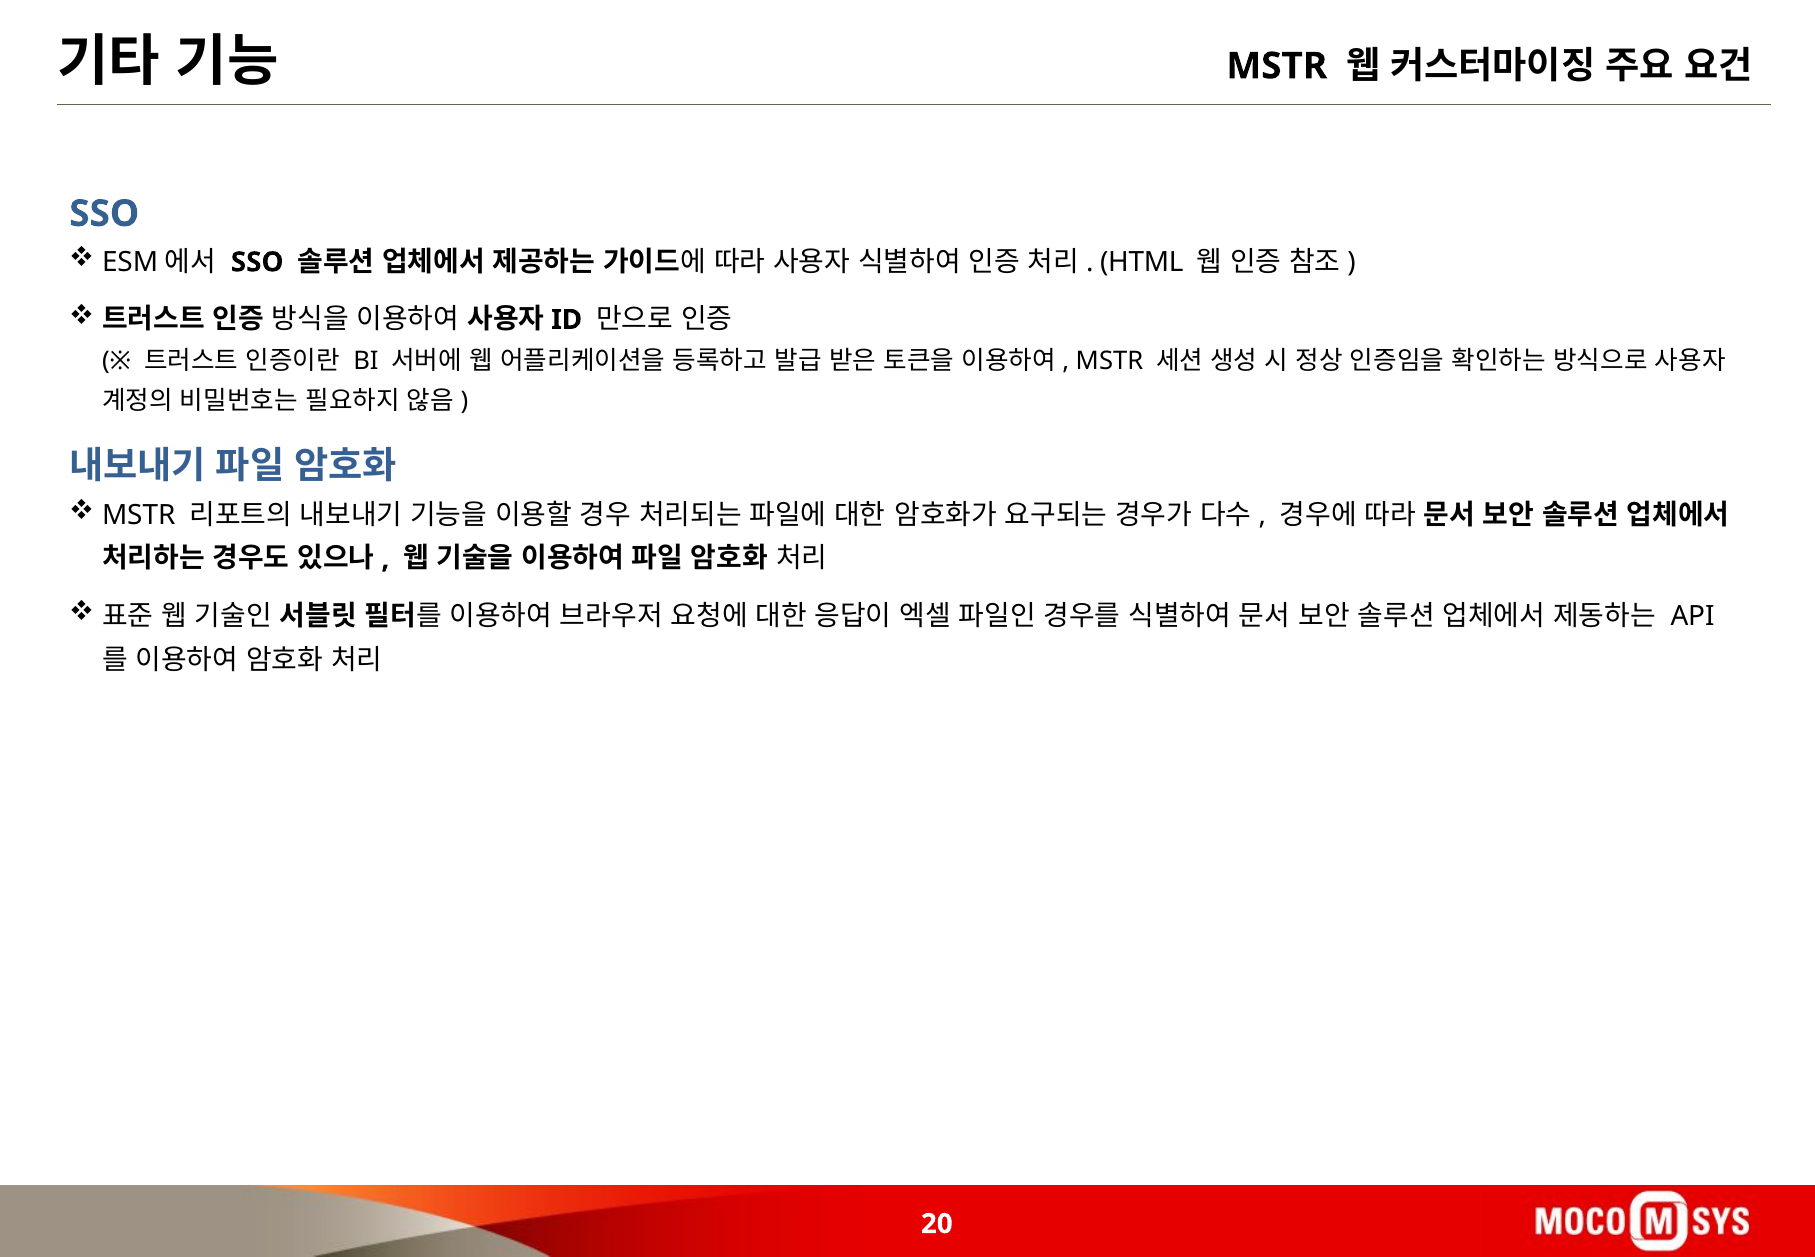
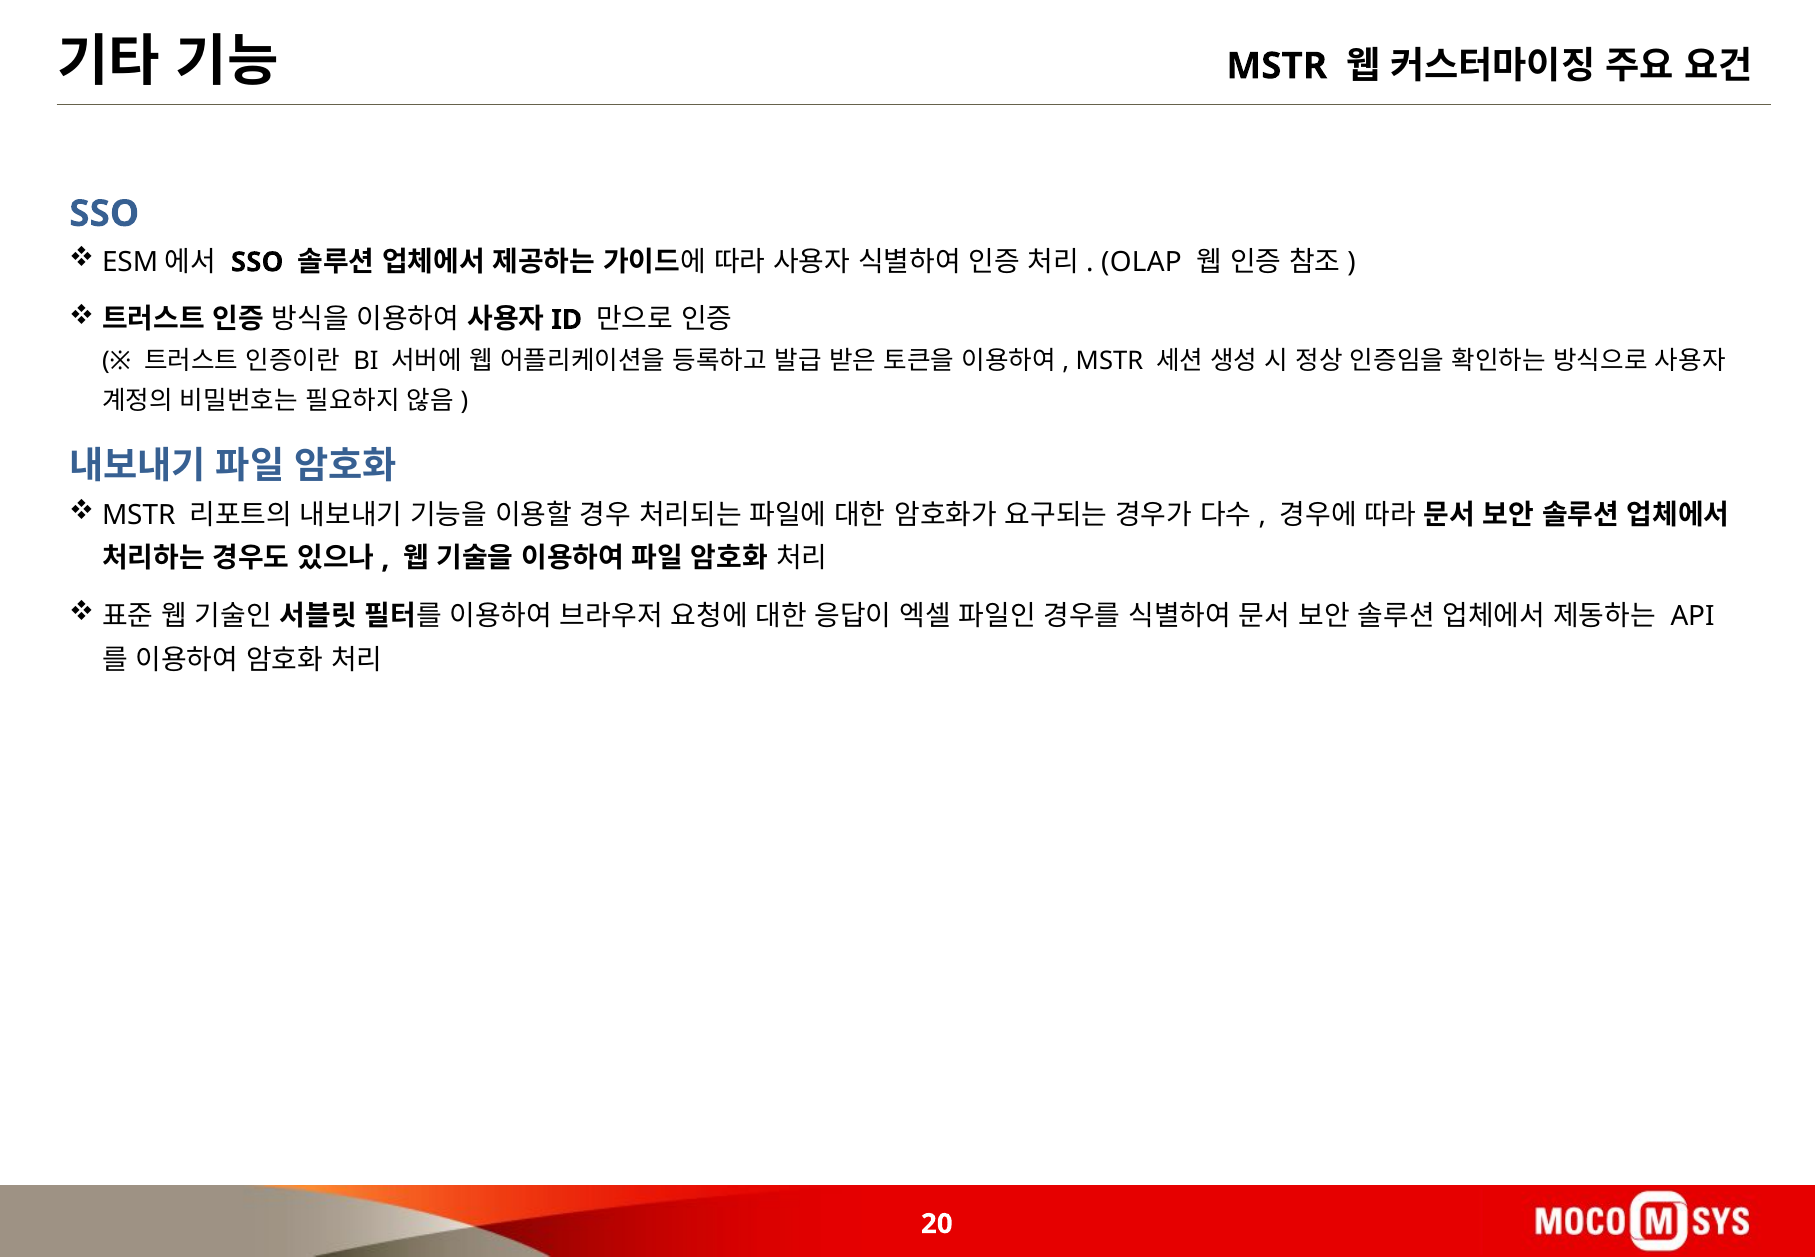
HTML: HTML -> OLAP
